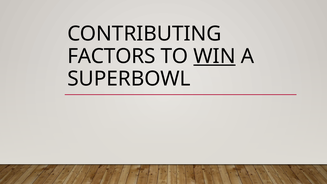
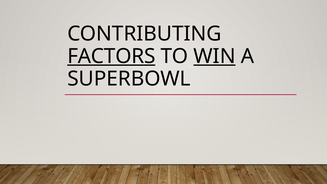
FACTORS underline: none -> present
